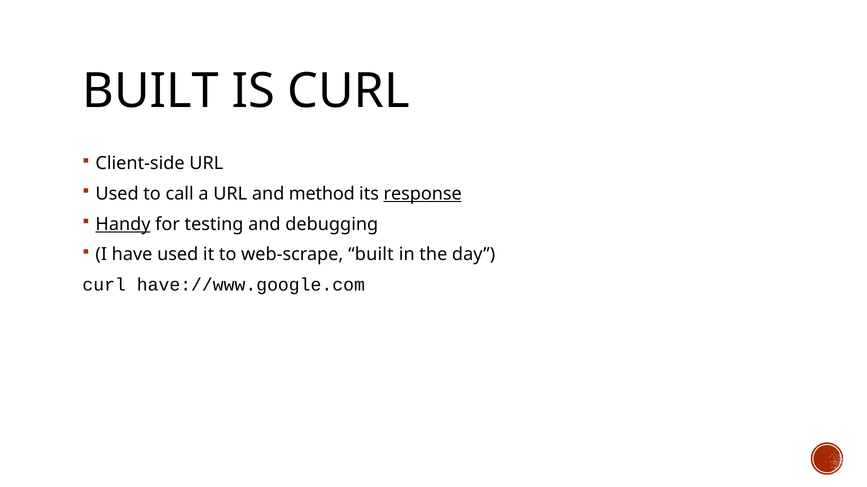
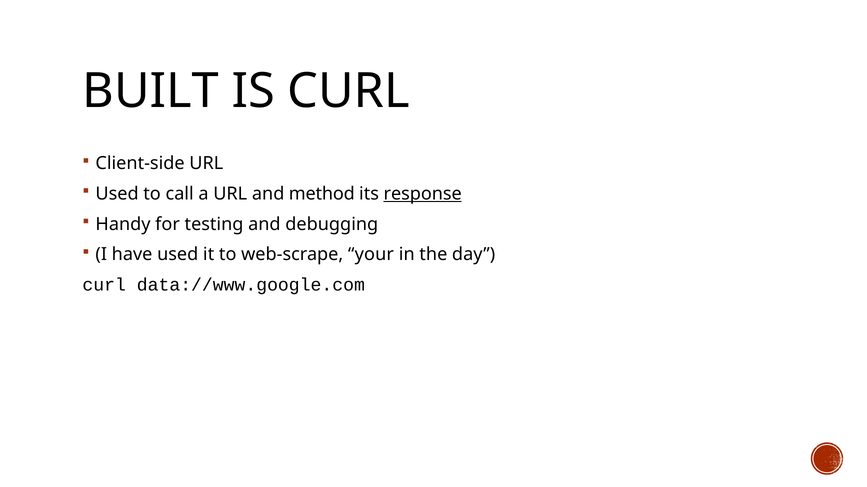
Handy underline: present -> none
web-scrape built: built -> your
have://www.google.com: have://www.google.com -> data://www.google.com
